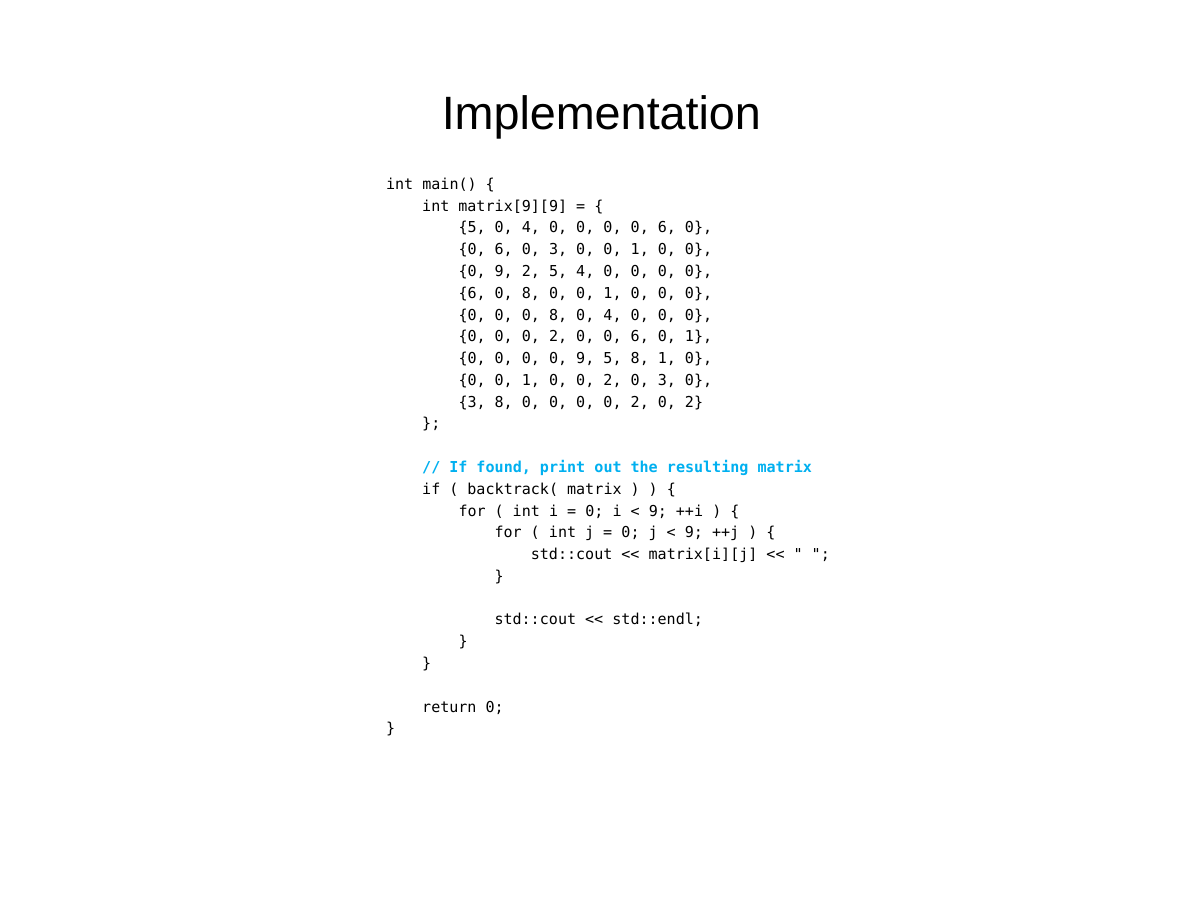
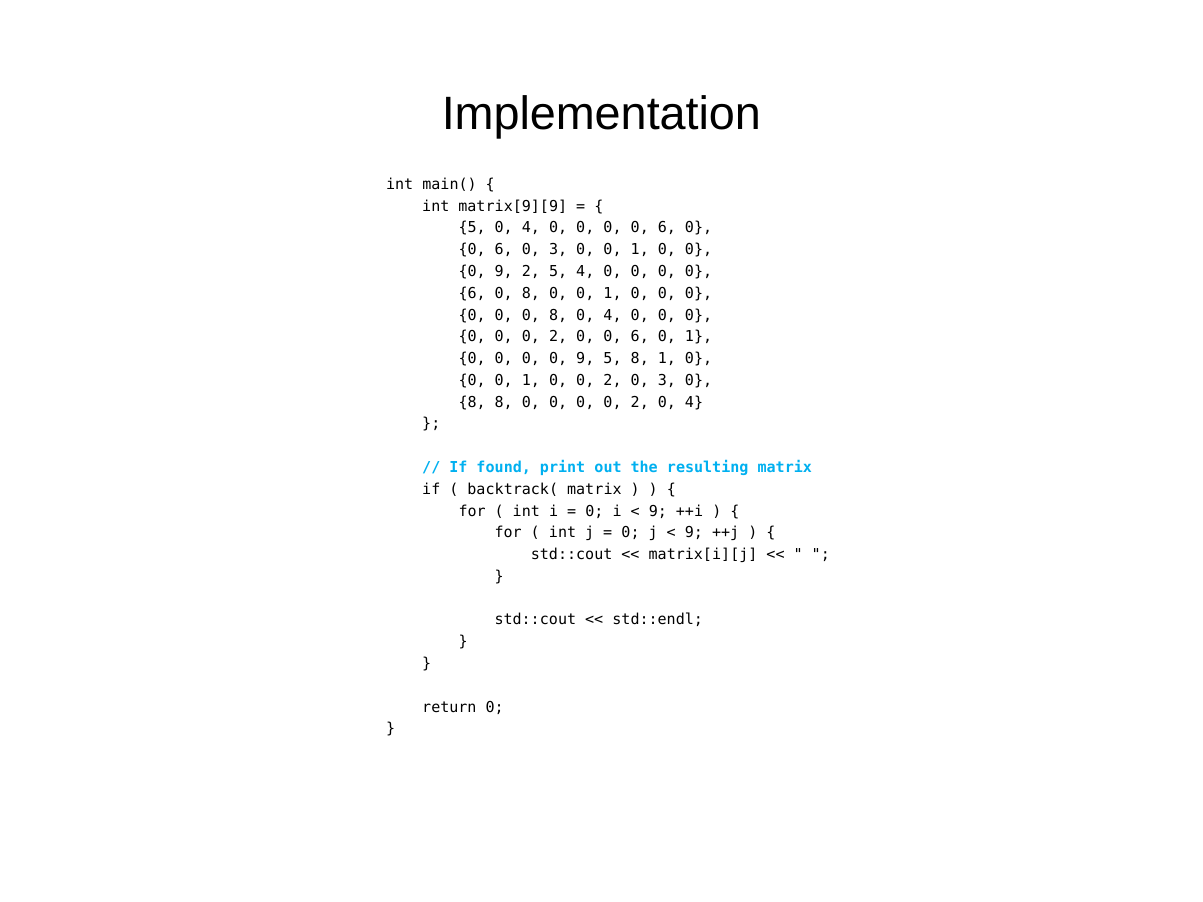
3 at (472, 402): 3 -> 8
2 0 2: 2 -> 4
